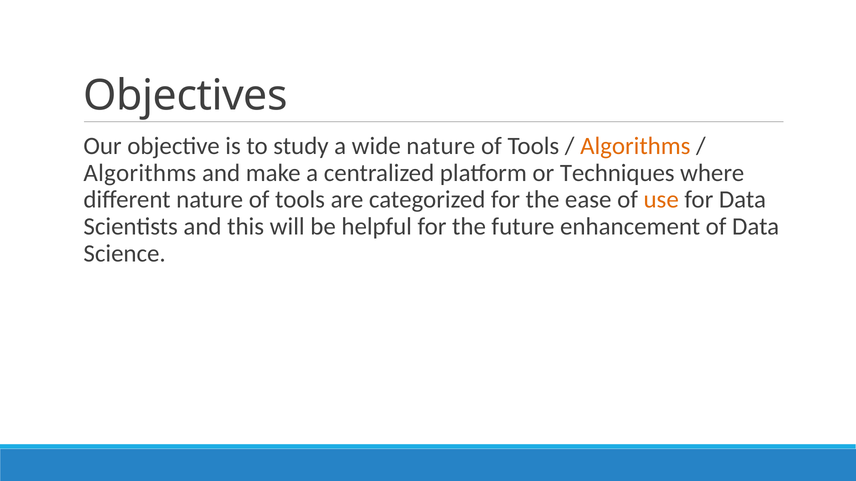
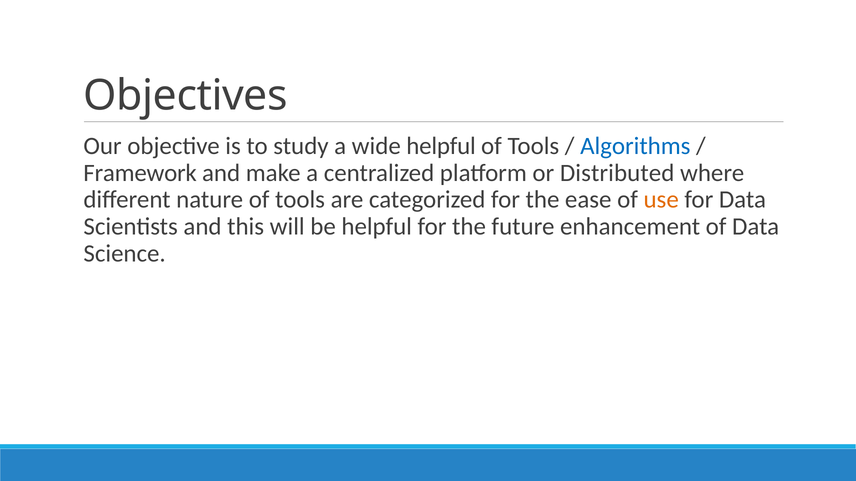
wide nature: nature -> helpful
Algorithms at (635, 146) colour: orange -> blue
Algorithms at (140, 173): Algorithms -> Framework
Techniques: Techniques -> Distributed
